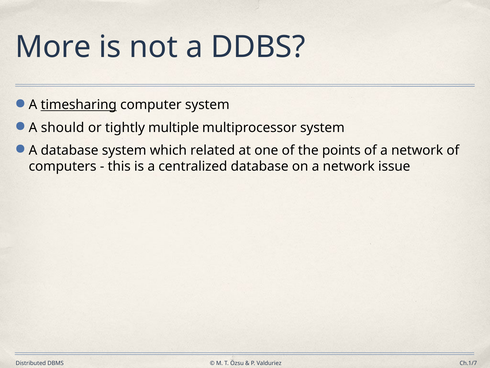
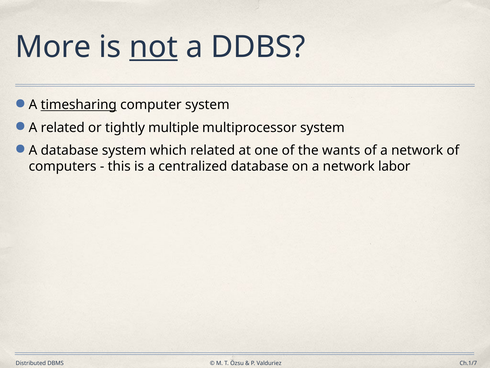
not underline: none -> present
A should: should -> related
points: points -> wants
issue: issue -> labor
